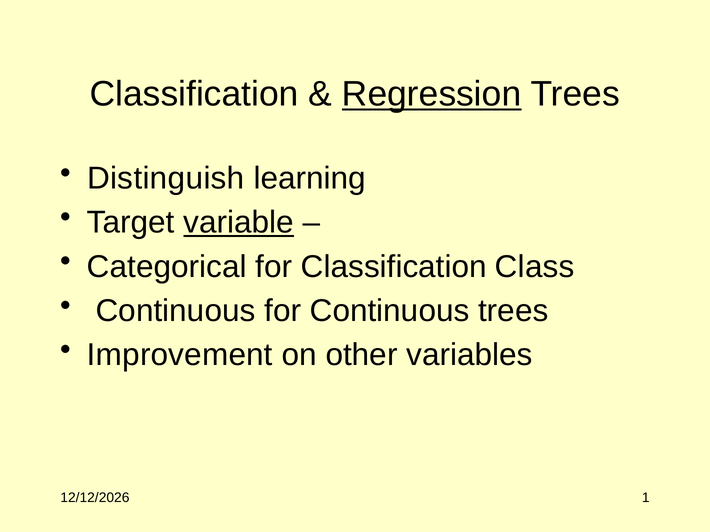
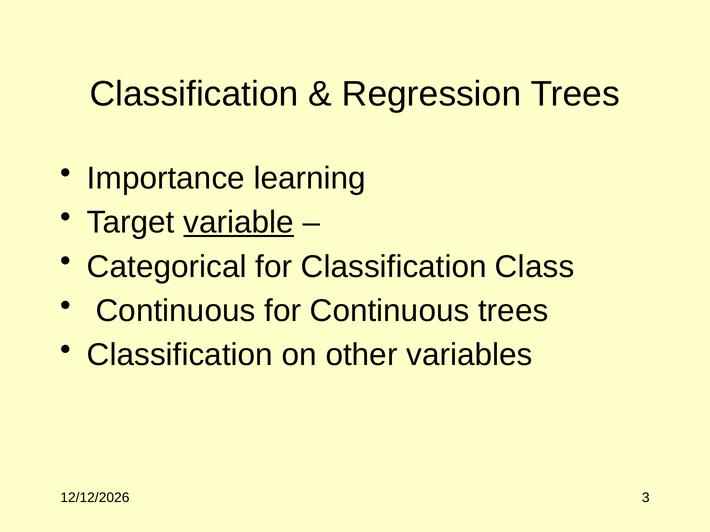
Regression underline: present -> none
Distinguish: Distinguish -> Importance
Improvement at (180, 355): Improvement -> Classification
1: 1 -> 3
